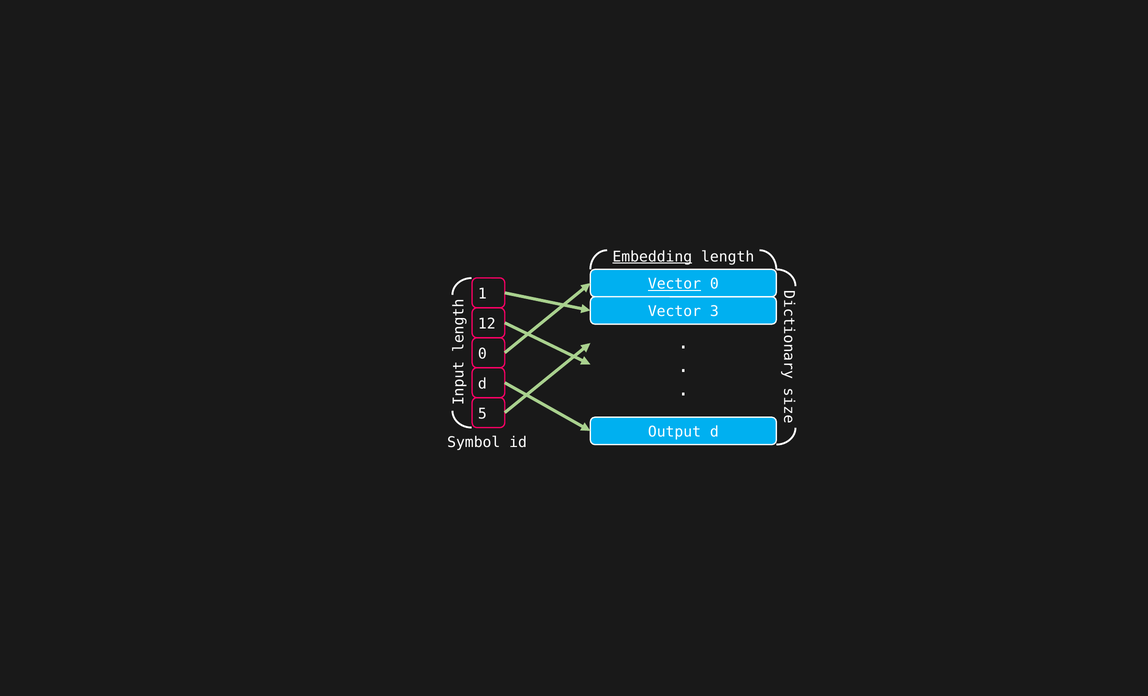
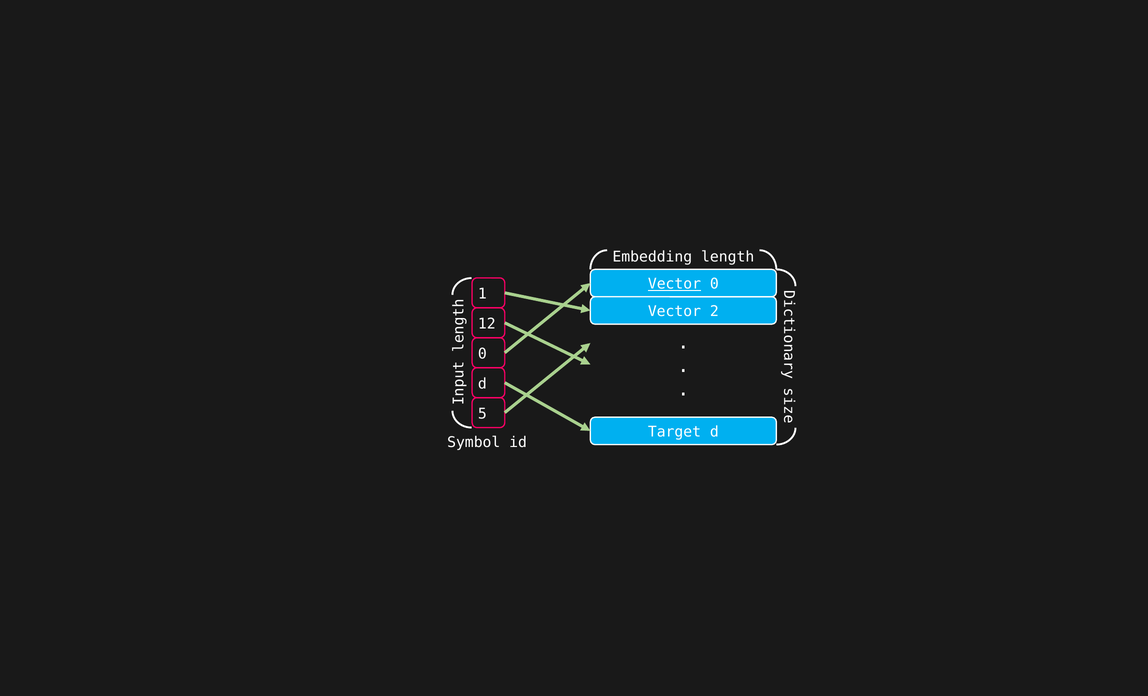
Embedding underline: present -> none
3: 3 -> 2
Output: Output -> Target
